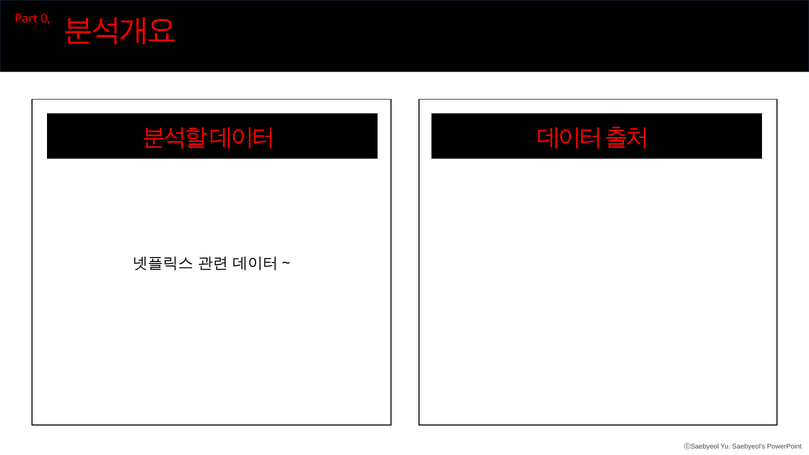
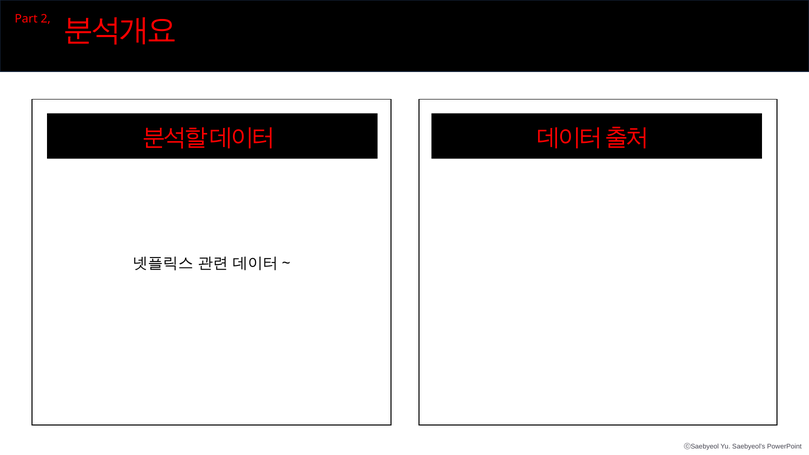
0: 0 -> 2
